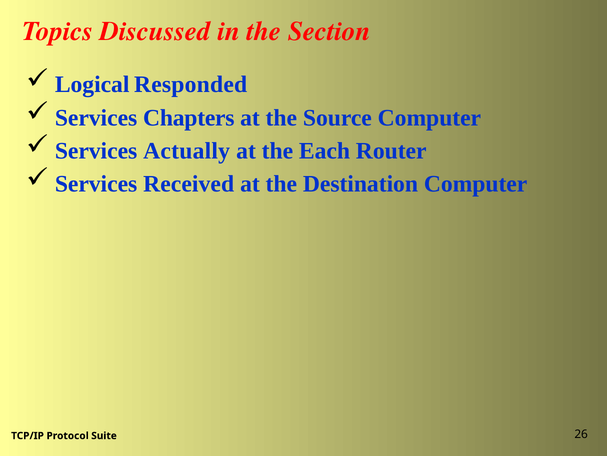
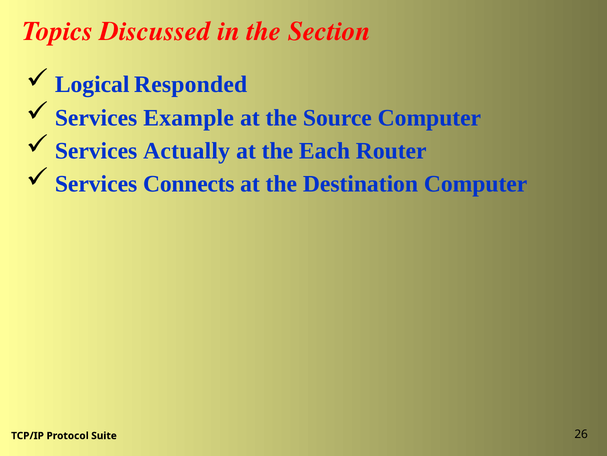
Chapters: Chapters -> Example
Received: Received -> Connects
